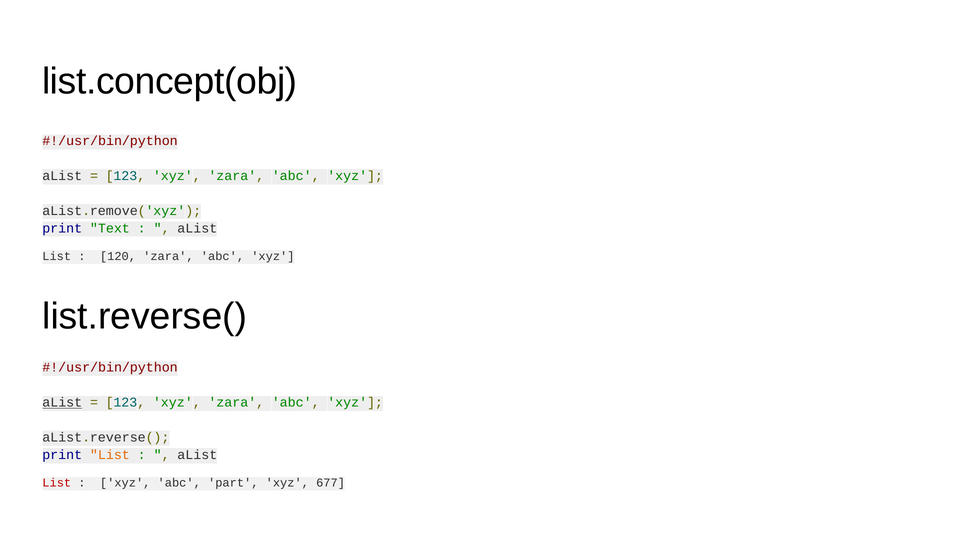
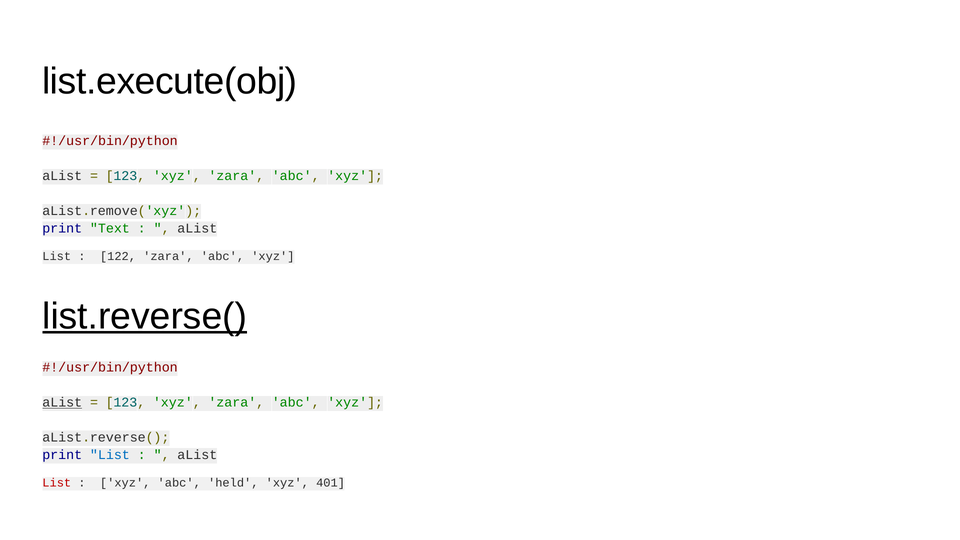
list.concept(obj: list.concept(obj -> list.execute(obj
120: 120 -> 122
list.reverse( underline: none -> present
List at (110, 455) colour: orange -> blue
part: part -> held
677: 677 -> 401
